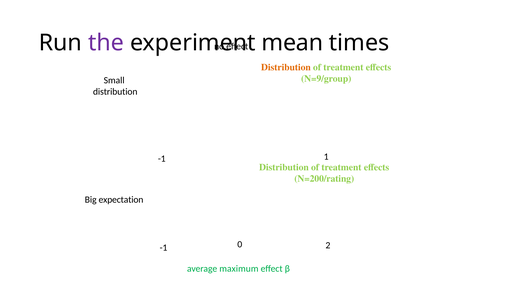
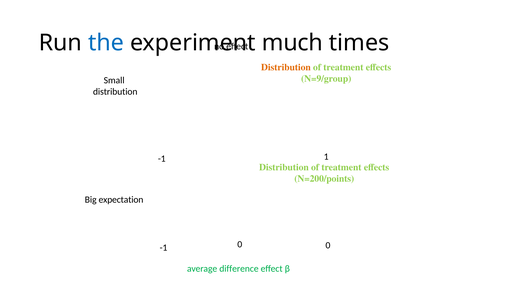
the colour: purple -> blue
mean: mean -> much
N=200/rating: N=200/rating -> N=200/points
0 2: 2 -> 0
maximum: maximum -> difference
